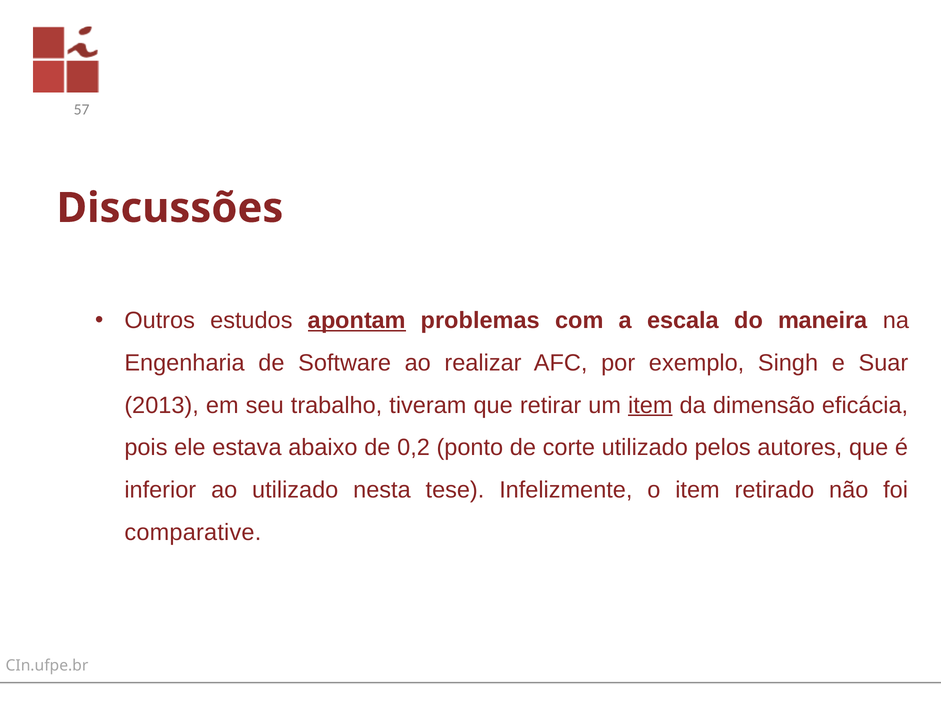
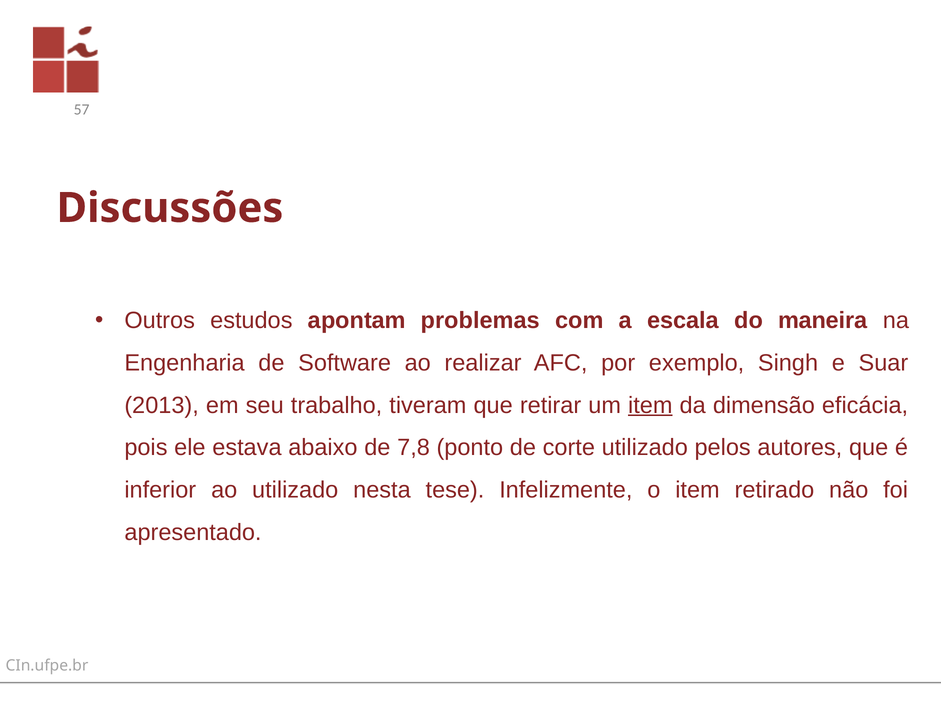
apontam underline: present -> none
0,2: 0,2 -> 7,8
comparative: comparative -> apresentado
